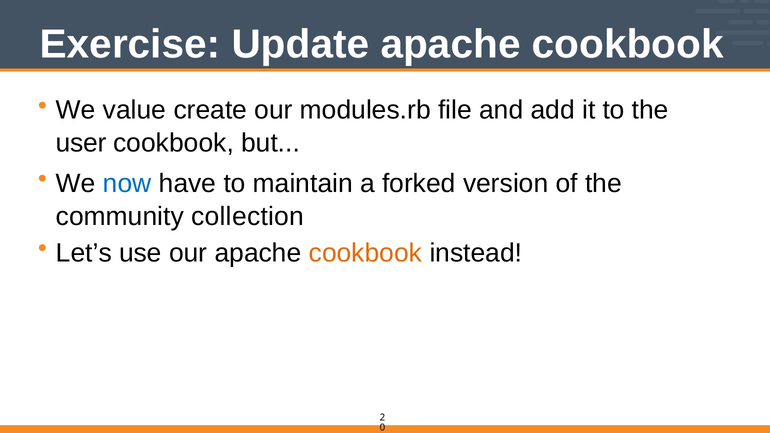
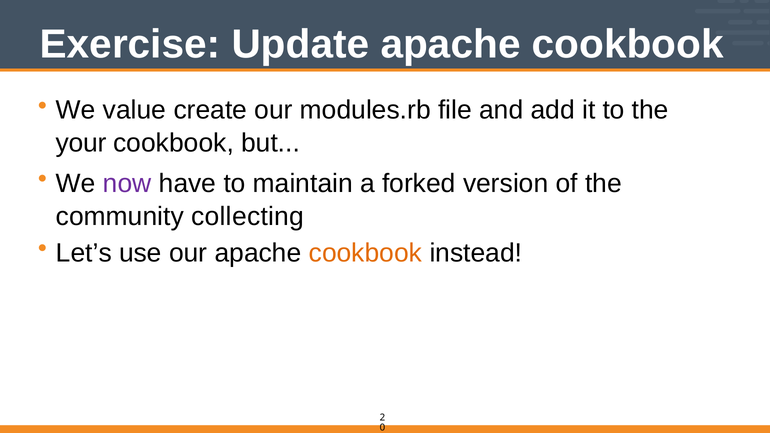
user: user -> your
now colour: blue -> purple
collection: collection -> collecting
